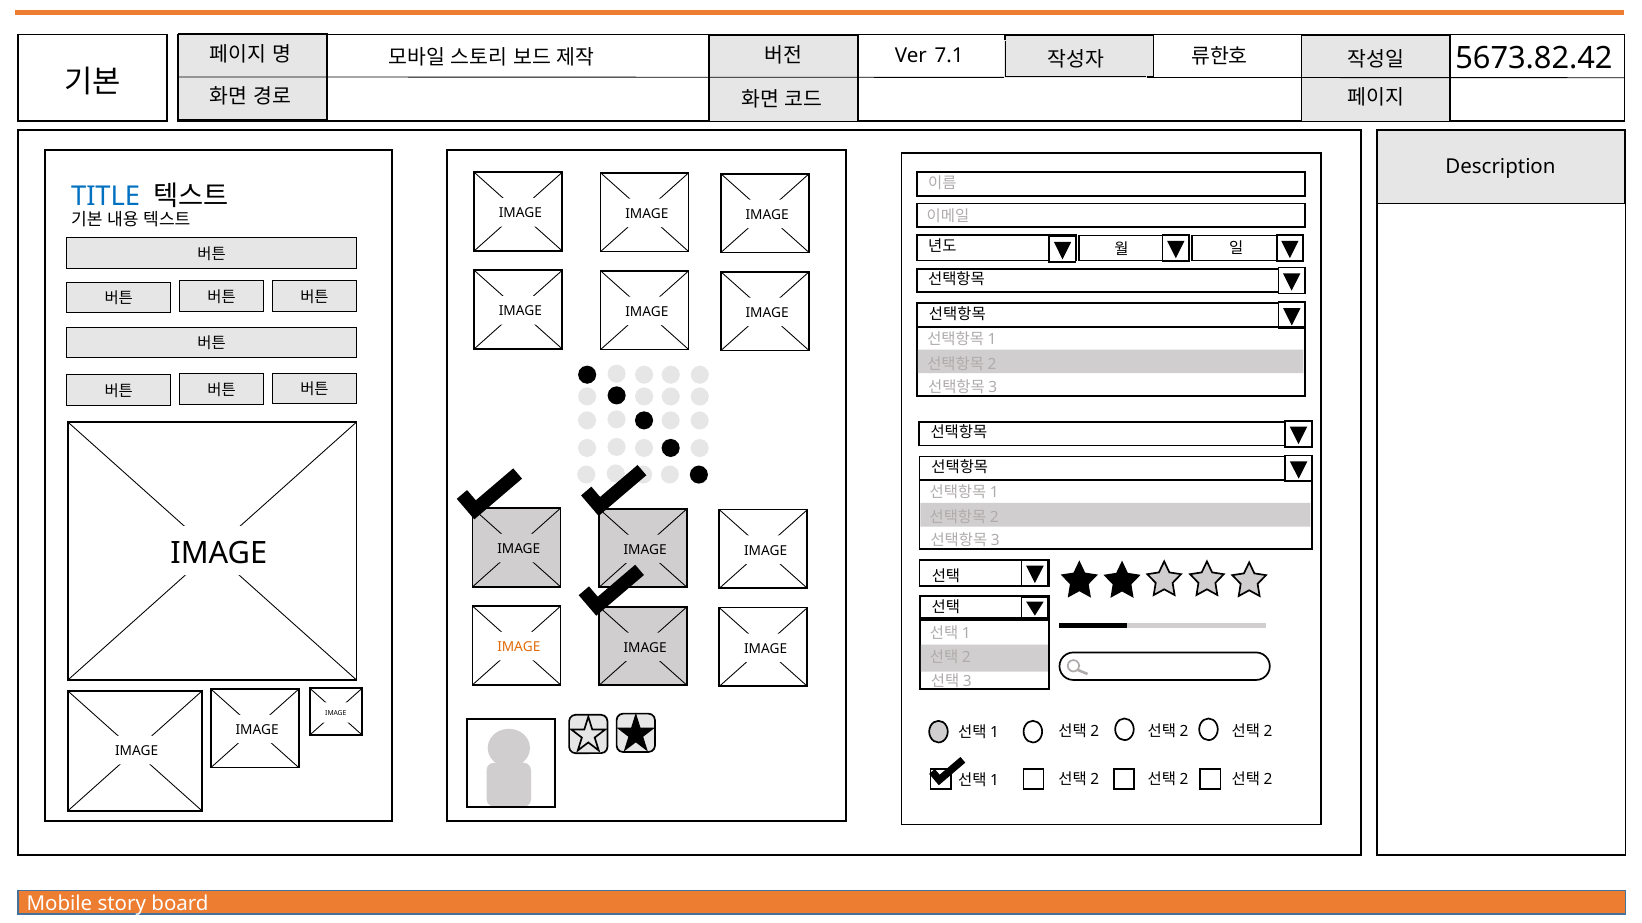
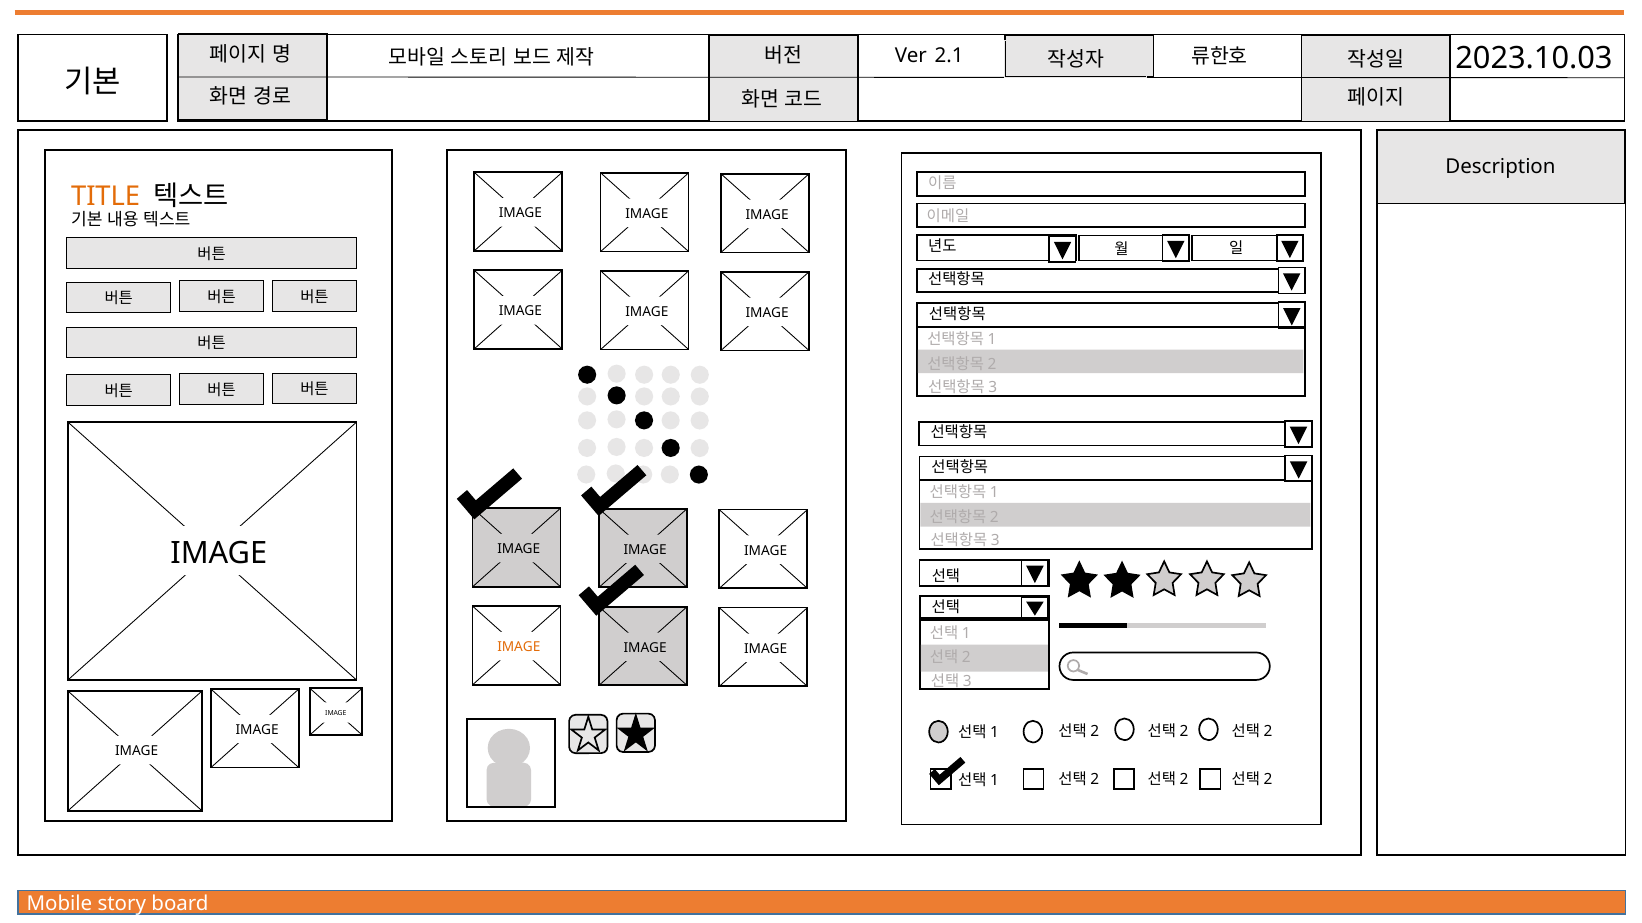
5673.82.42: 5673.82.42 -> 2023.10.03
7.1: 7.1 -> 2.1
TITLE colour: blue -> orange
